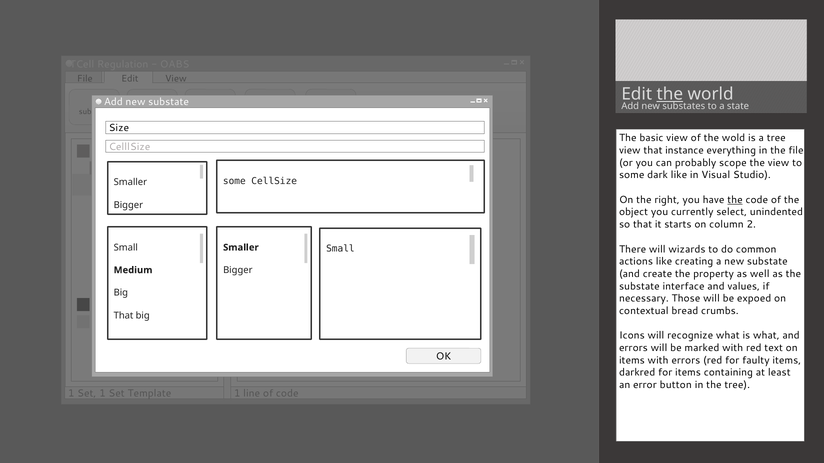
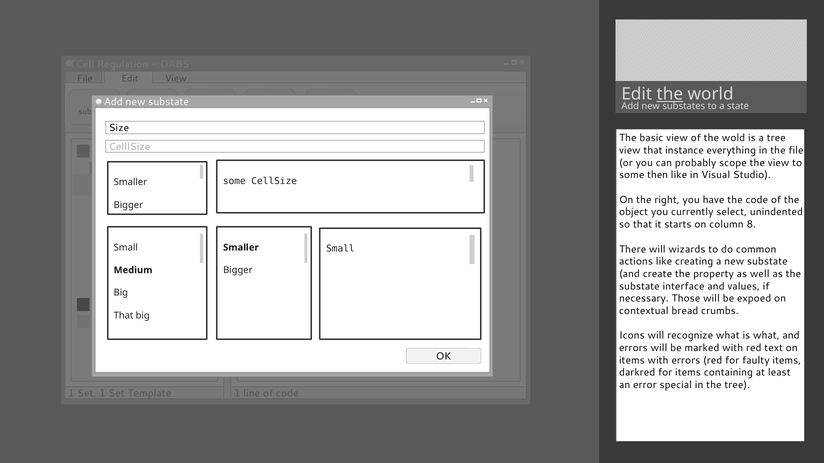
dark: dark -> then
the at (735, 200) underline: present -> none
2: 2 -> 8
button: button -> special
